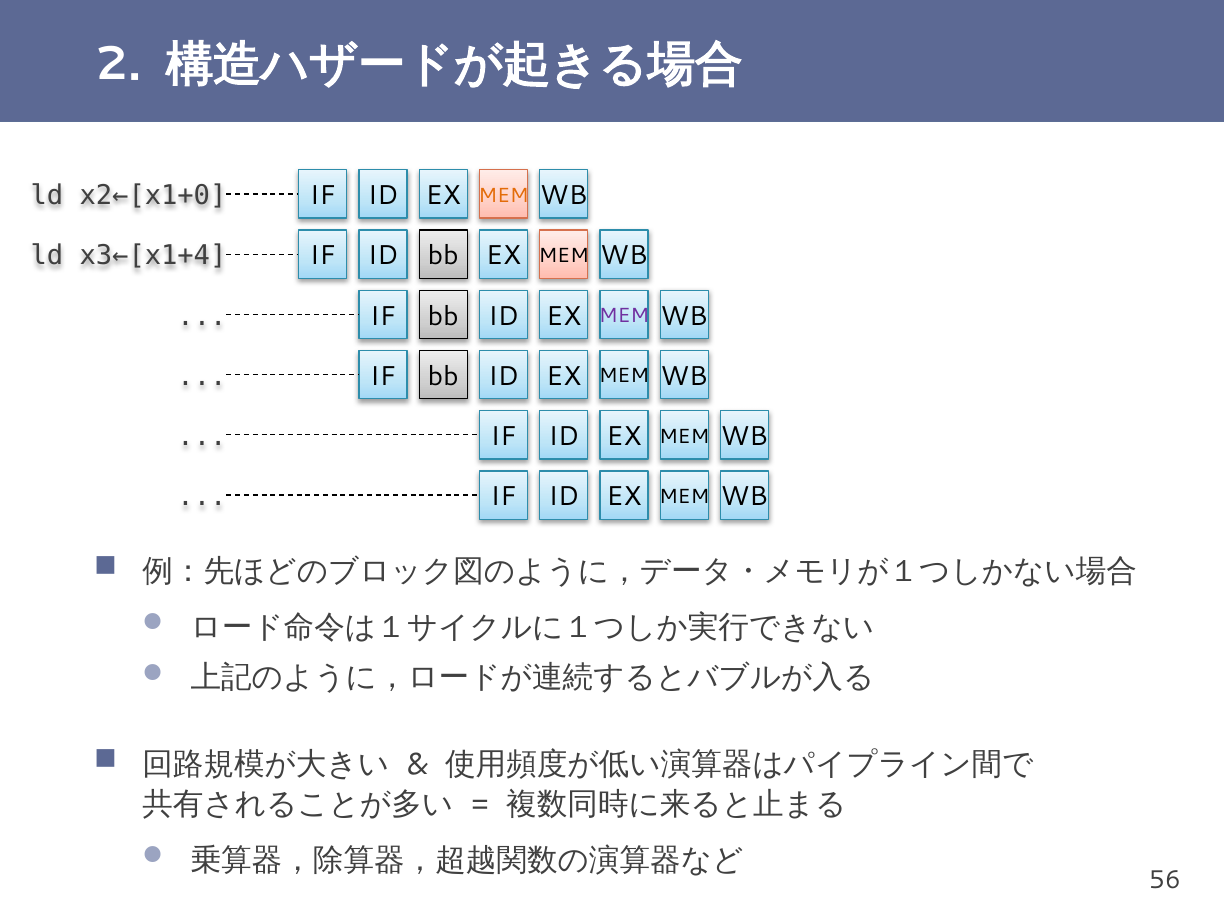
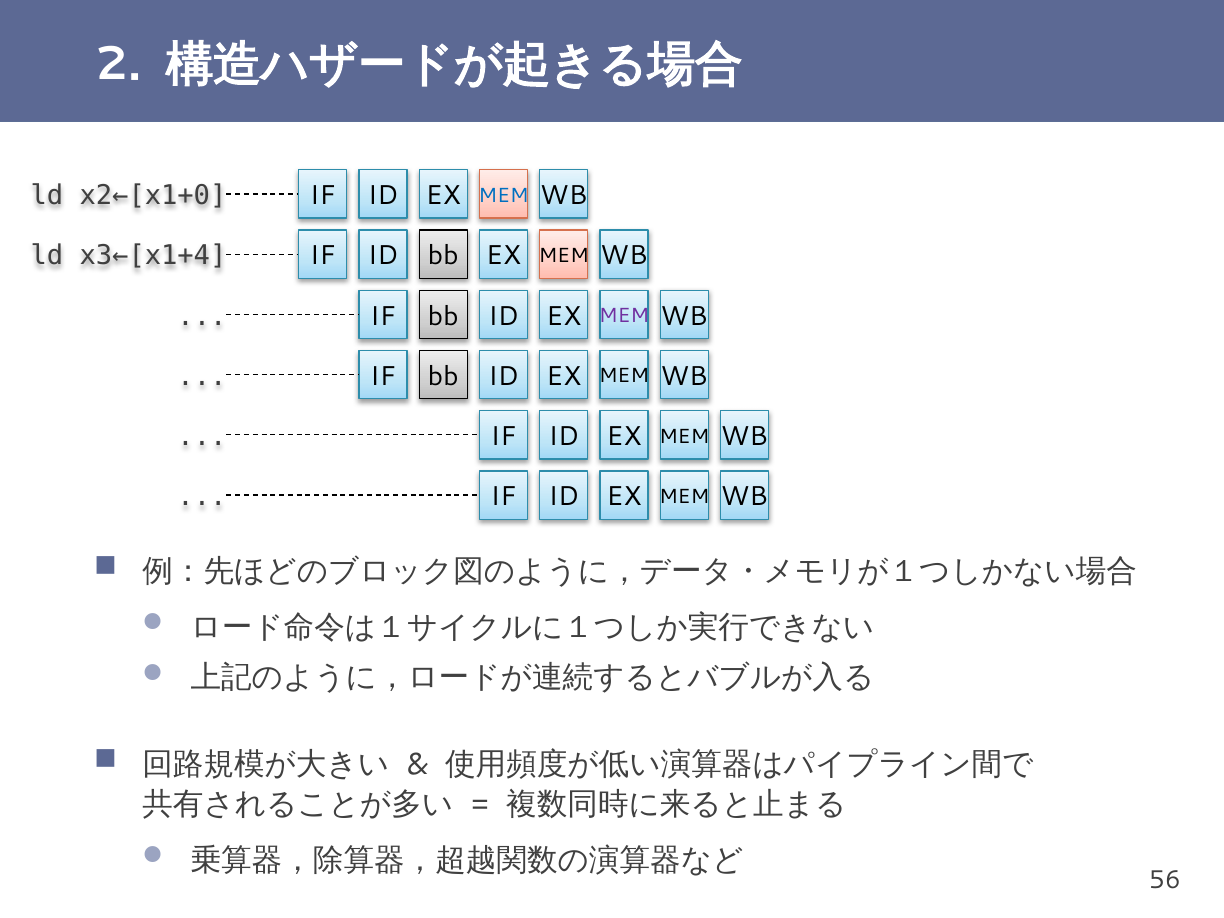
MEM at (503, 195) colour: orange -> blue
